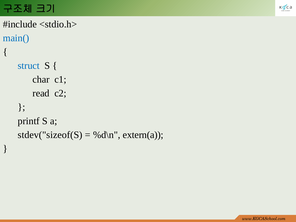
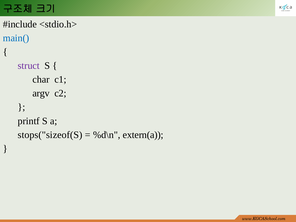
struct colour: blue -> purple
read: read -> argv
stdev("sizeof(S: stdev("sizeof(S -> stops("sizeof(S
